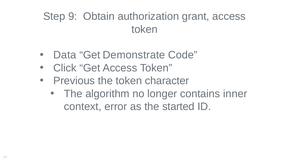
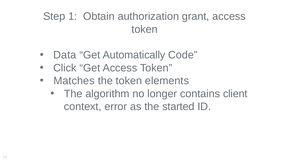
9: 9 -> 1
Demonstrate: Demonstrate -> Automatically
Previous: Previous -> Matches
character: character -> elements
inner: inner -> client
